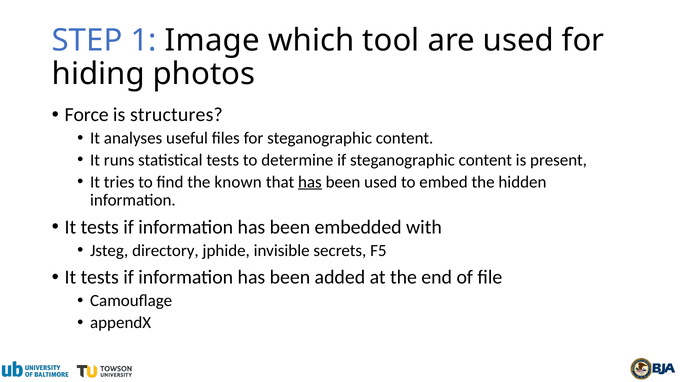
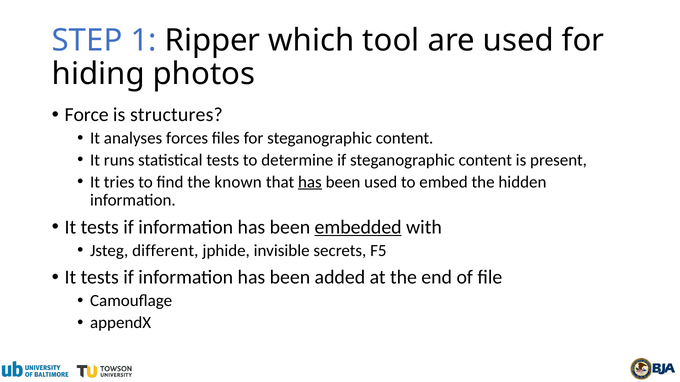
Image: Image -> Ripper
useful: useful -> forces
embedded underline: none -> present
directory: directory -> different
